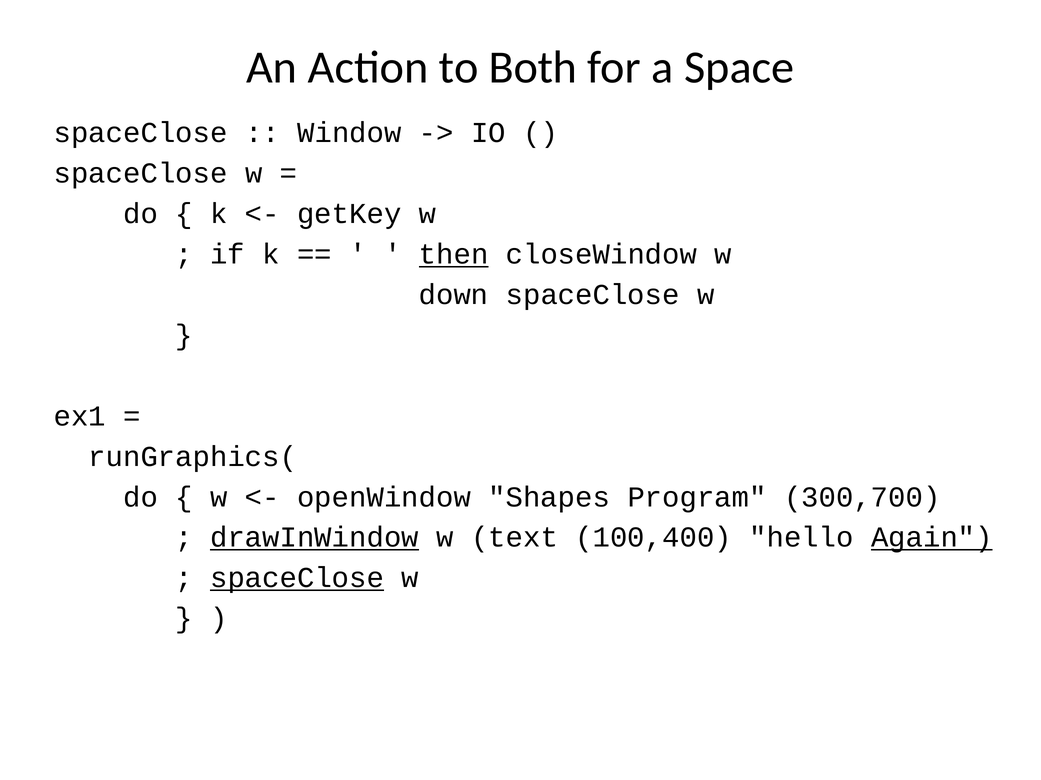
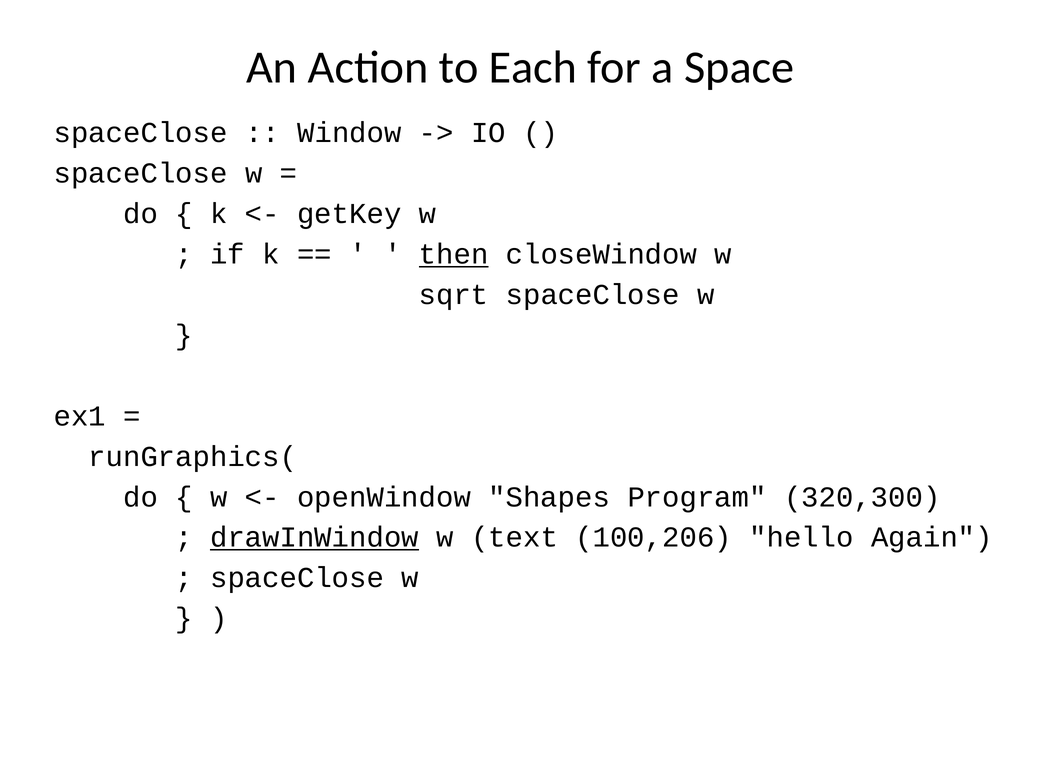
Both: Both -> Each
down: down -> sqrt
300,700: 300,700 -> 320,300
100,400: 100,400 -> 100,206
Again underline: present -> none
spaceClose at (297, 578) underline: present -> none
